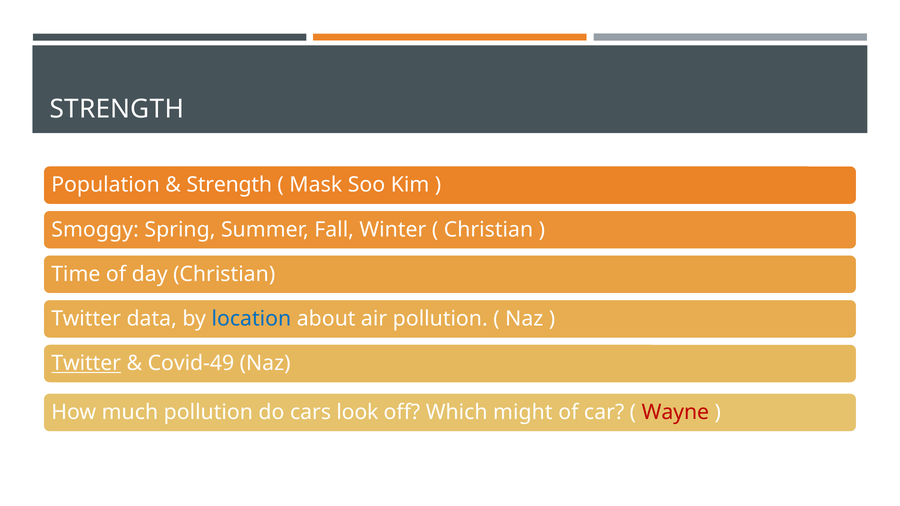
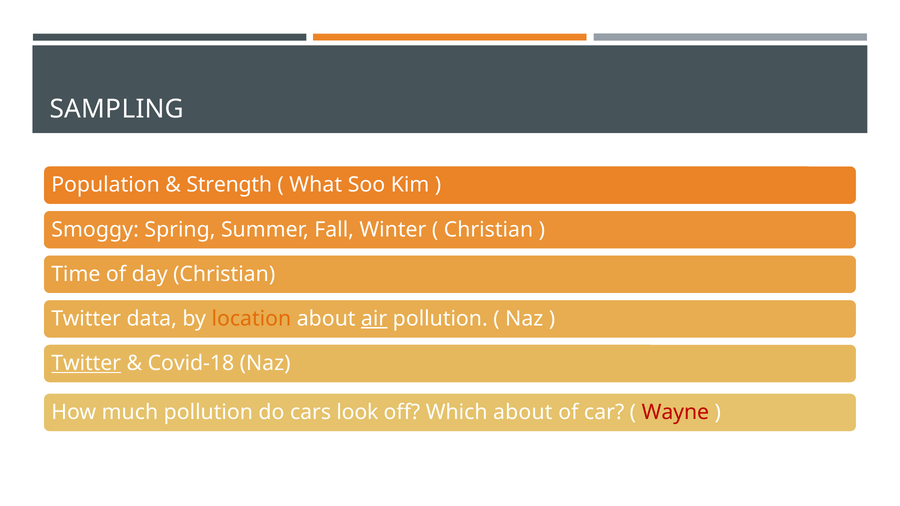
STRENGTH at (117, 109): STRENGTH -> SAMPLING
Mask: Mask -> What
location colour: blue -> orange
air underline: none -> present
Covid-49: Covid-49 -> Covid-18
Which might: might -> about
